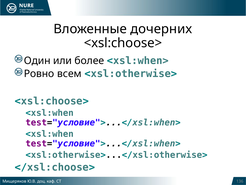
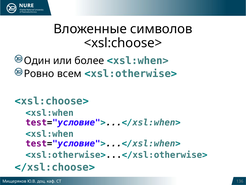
дочерних: дочерних -> символов
